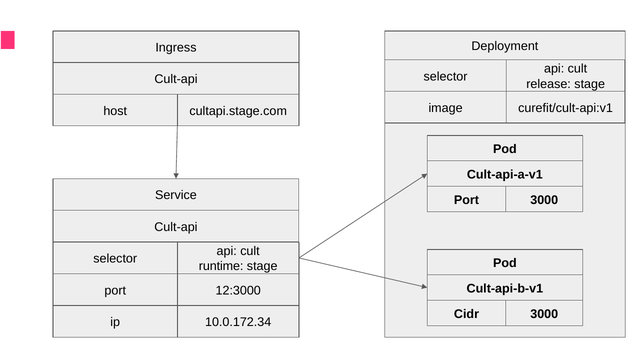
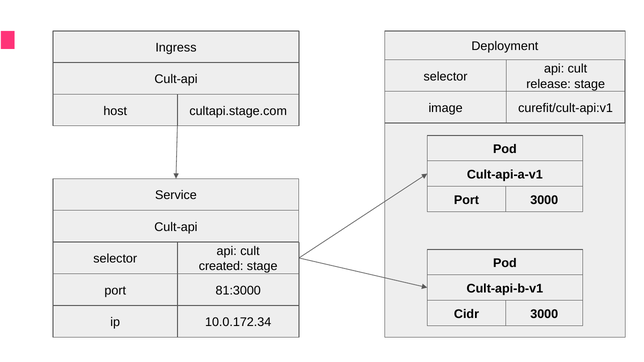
runtime: runtime -> created
12:3000: 12:3000 -> 81:3000
